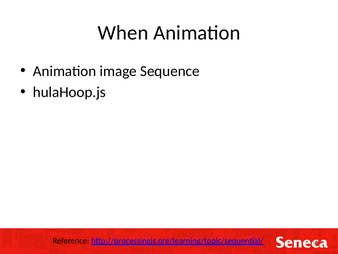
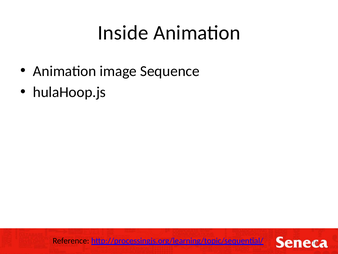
When: When -> Inside
